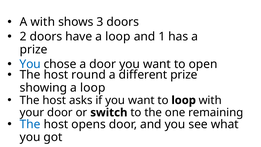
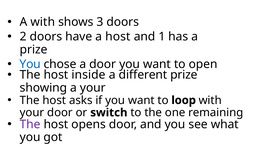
have a loop: loop -> host
round: round -> inside
showing a loop: loop -> your
The at (30, 124) colour: blue -> purple
